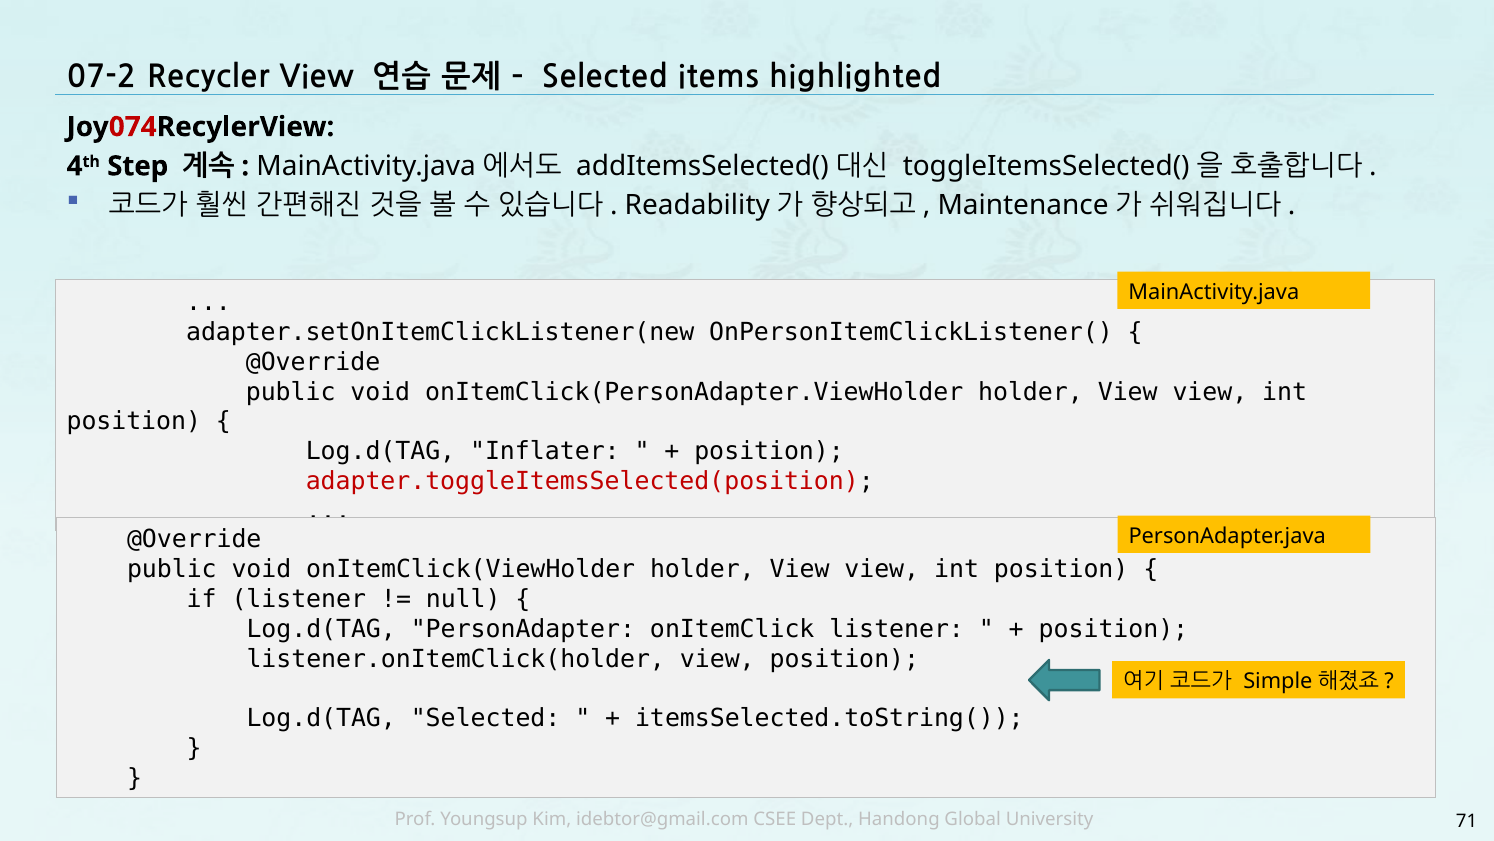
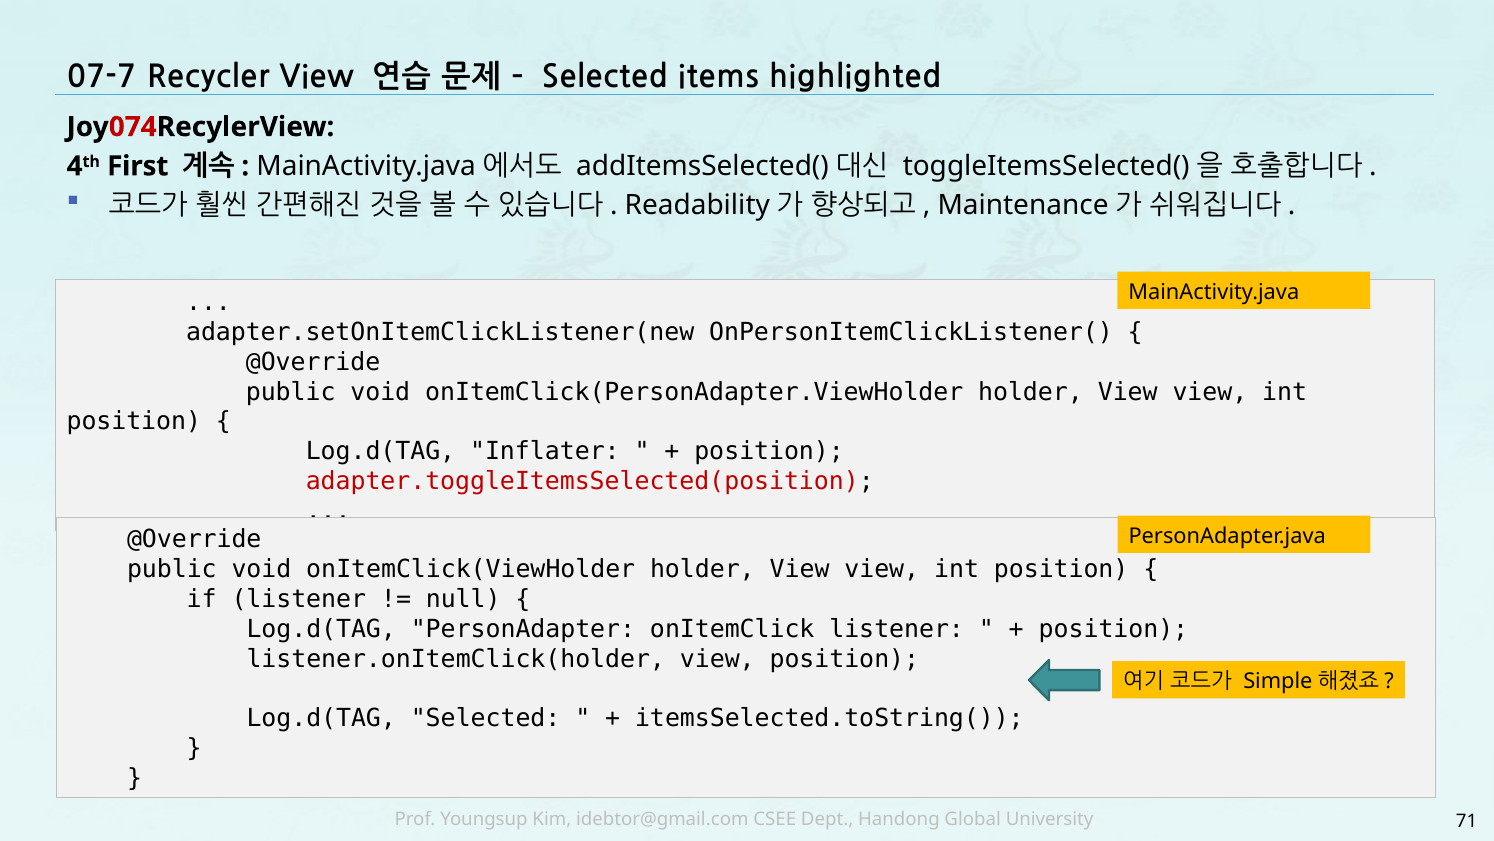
07-2: 07-2 -> 07-7
Step: Step -> First
